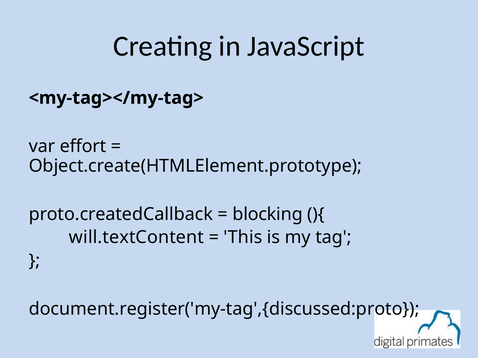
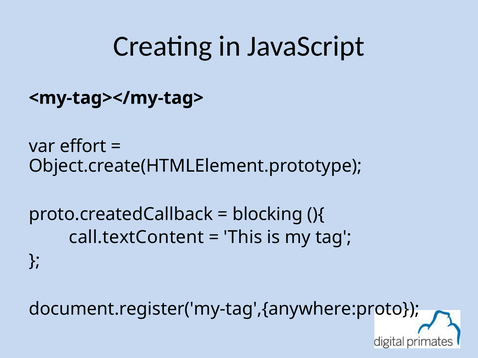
will.textContent: will.textContent -> call.textContent
document.register('my-tag',{discussed:proto: document.register('my-tag',{discussed:proto -> document.register('my-tag',{anywhere:proto
